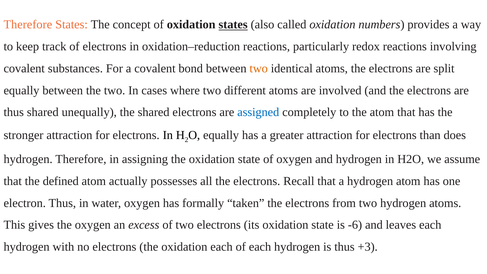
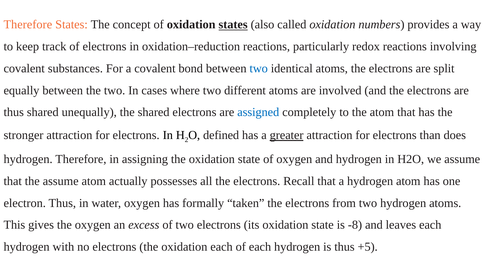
two at (259, 68) colour: orange -> blue
equally at (221, 135): equally -> defined
greater underline: none -> present
the defined: defined -> assume
-6: -6 -> -8
+3: +3 -> +5
